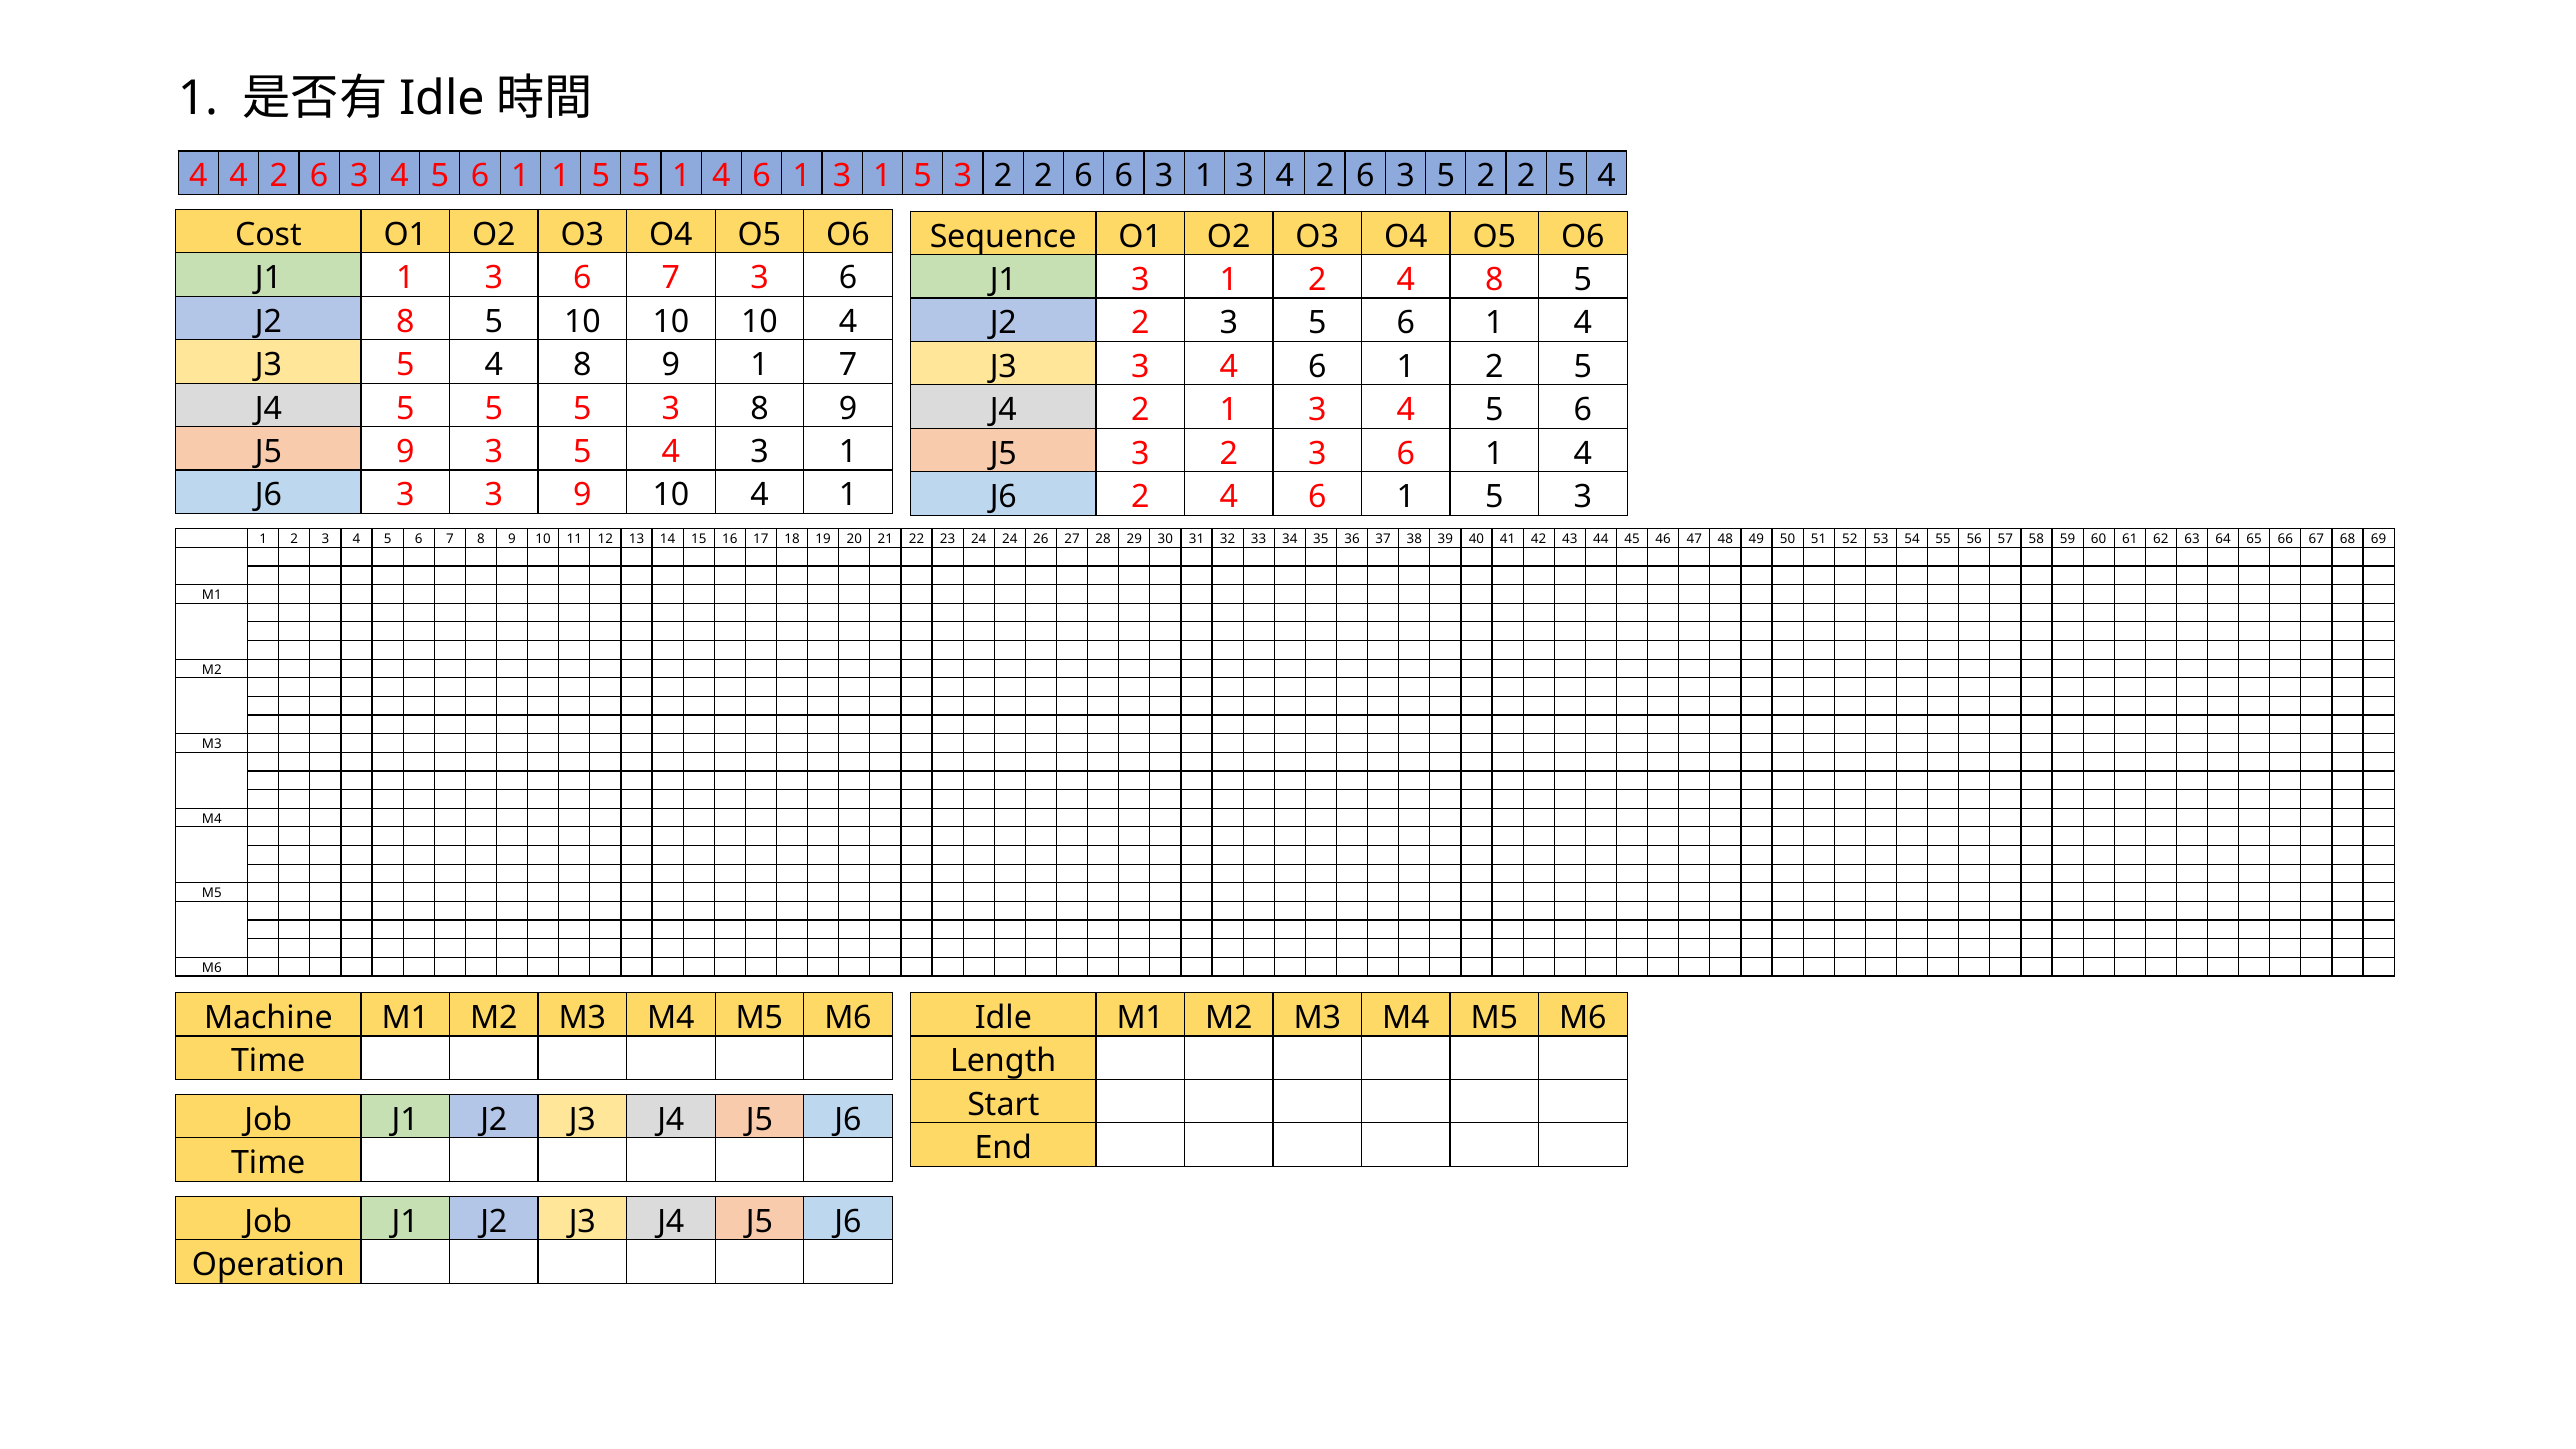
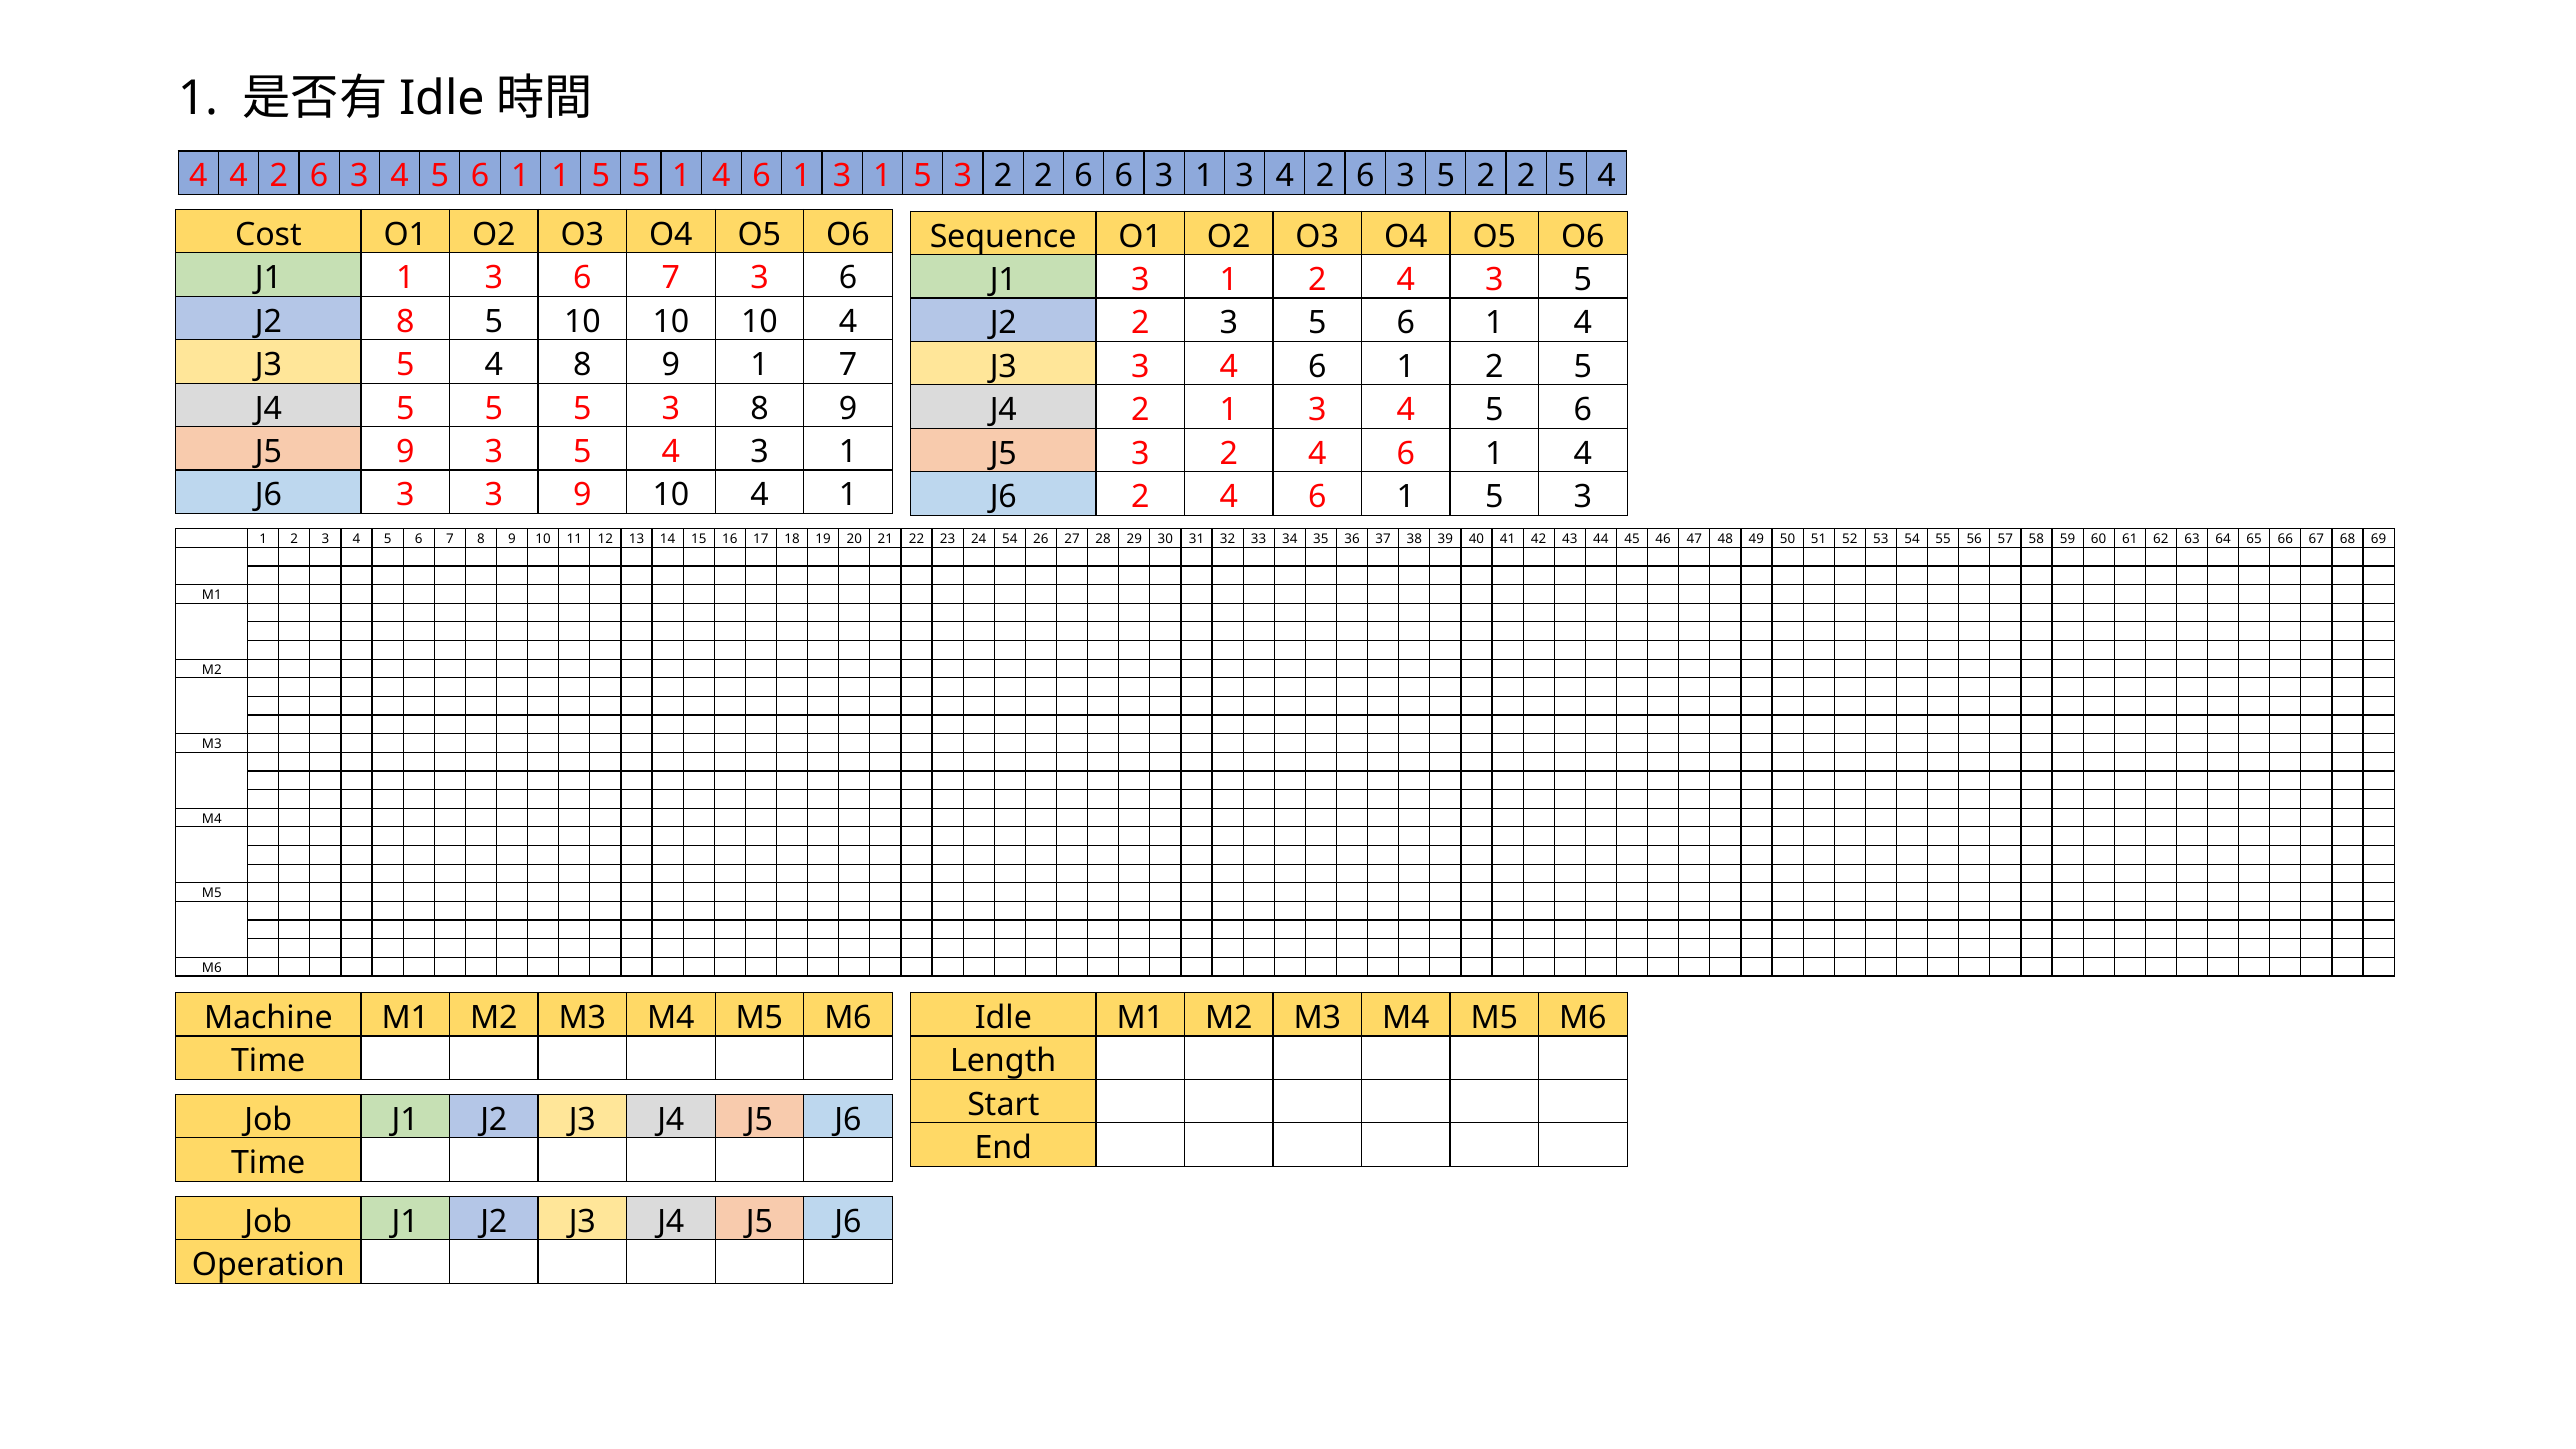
2 4 8: 8 -> 3
3 2 3: 3 -> 4
24 24: 24 -> 54
